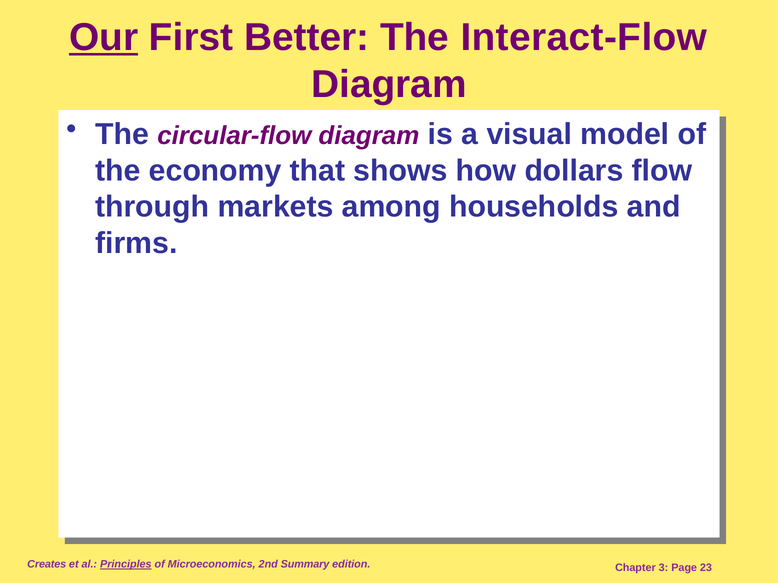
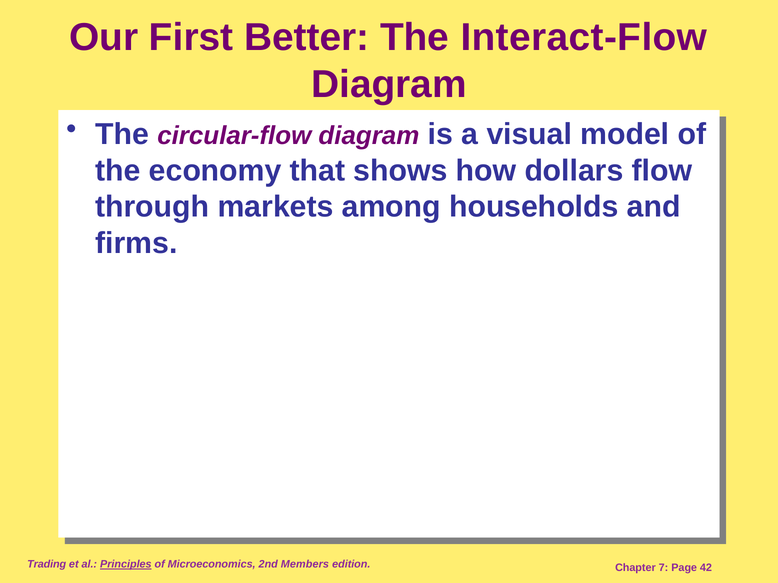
Our underline: present -> none
Creates: Creates -> Trading
Summary: Summary -> Members
3: 3 -> 7
23: 23 -> 42
